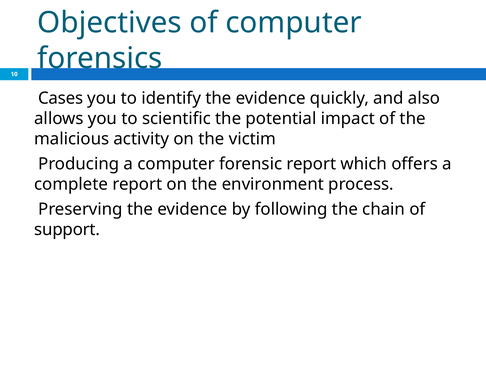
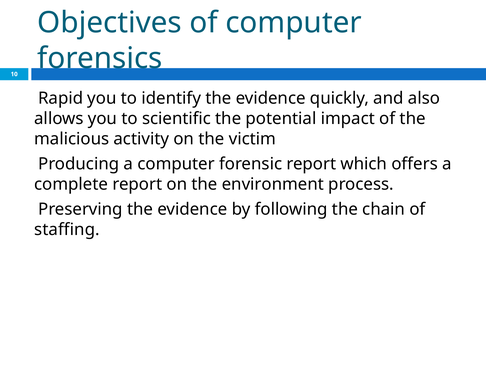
Cases: Cases -> Rapid
support: support -> staffing
